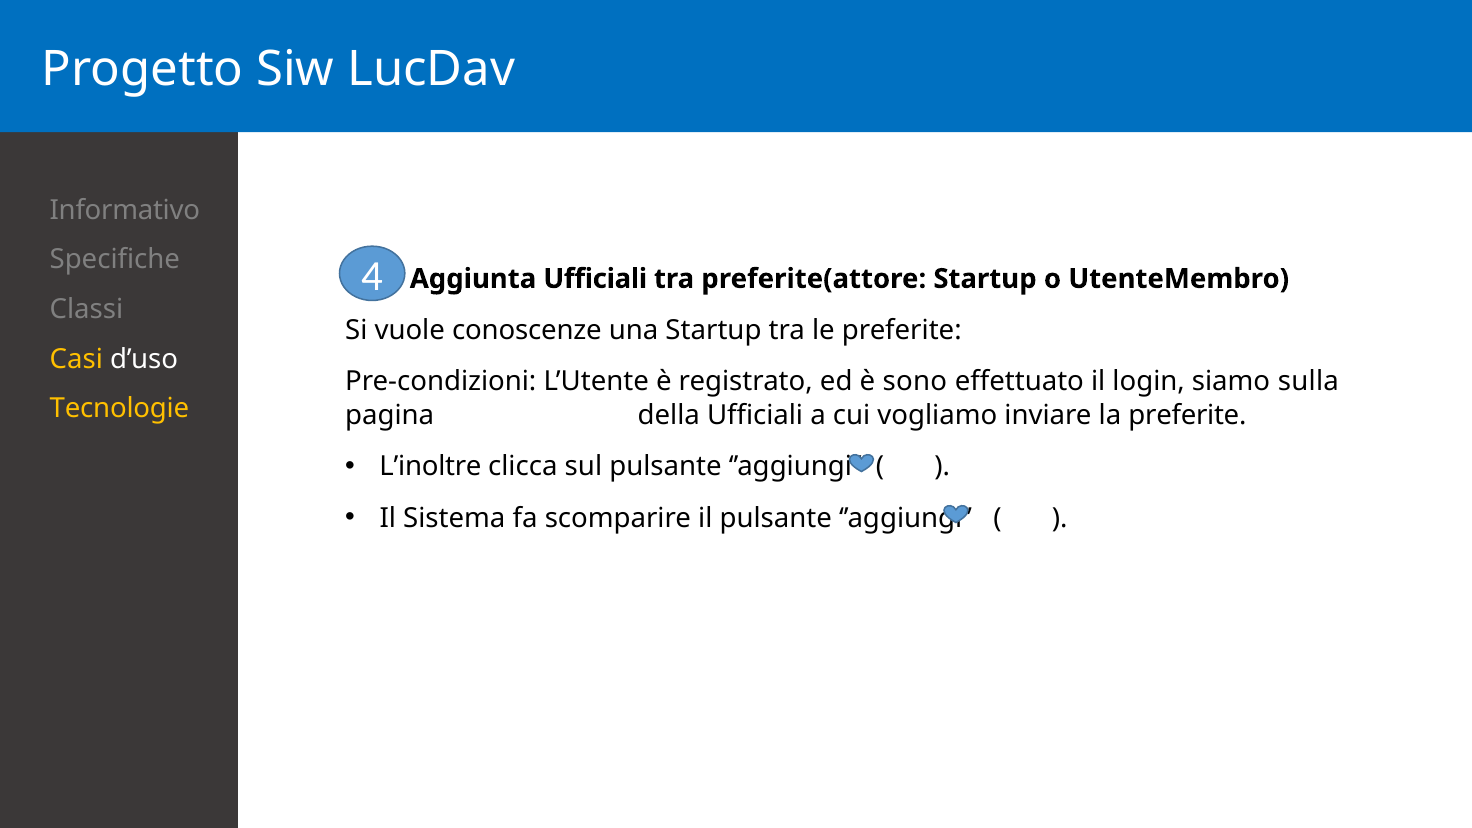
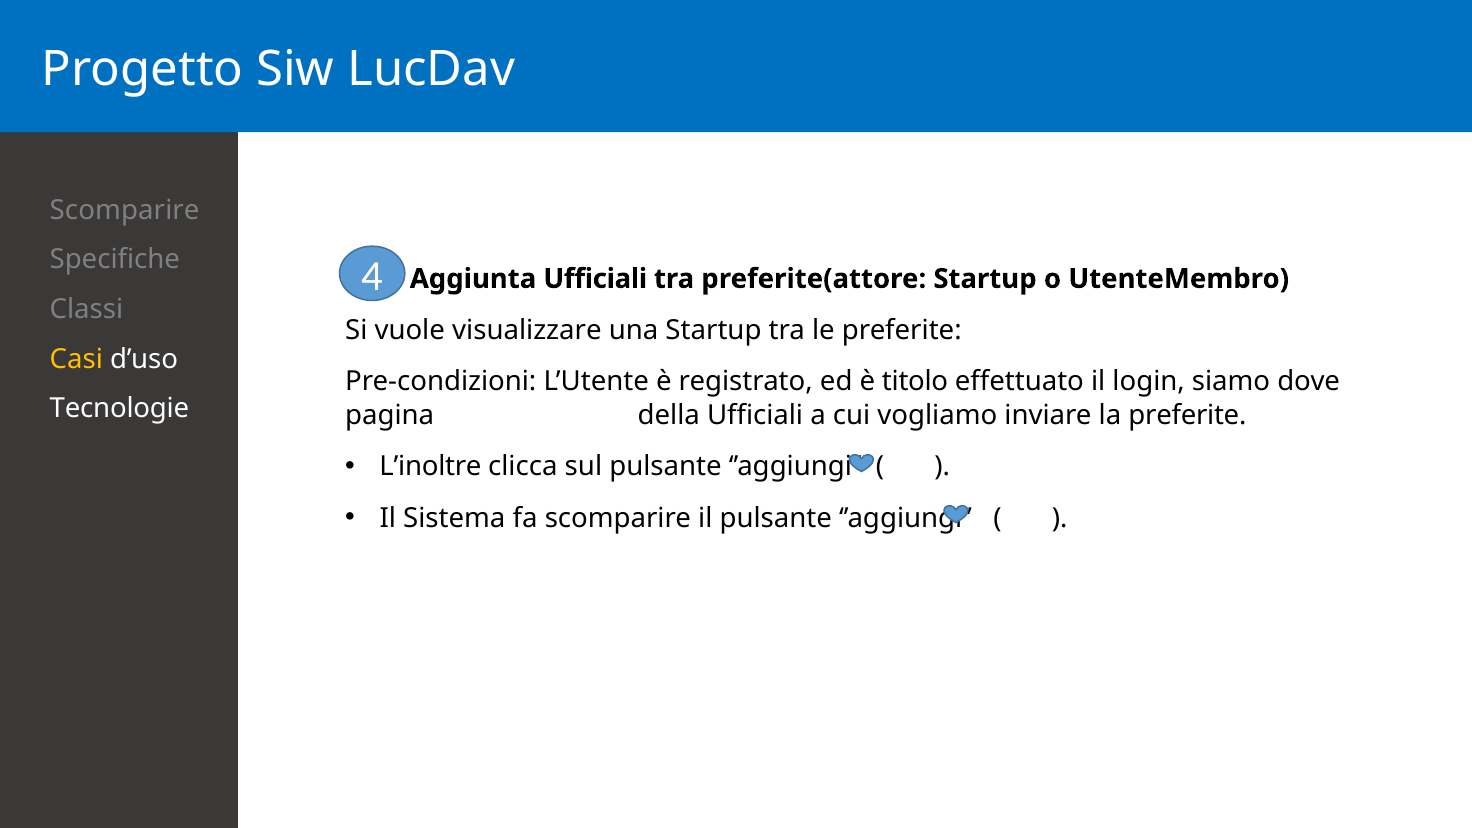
Informativo at (125, 210): Informativo -> Scomparire
conoscenze: conoscenze -> visualizzare
sono: sono -> titolo
sulla: sulla -> dove
Tecnologie colour: yellow -> white
